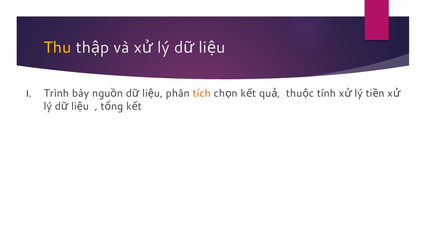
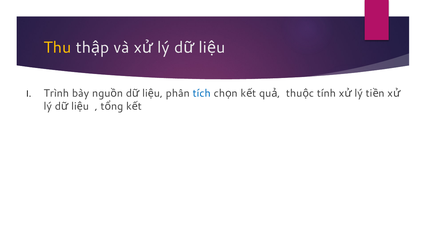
tích colour: orange -> blue
